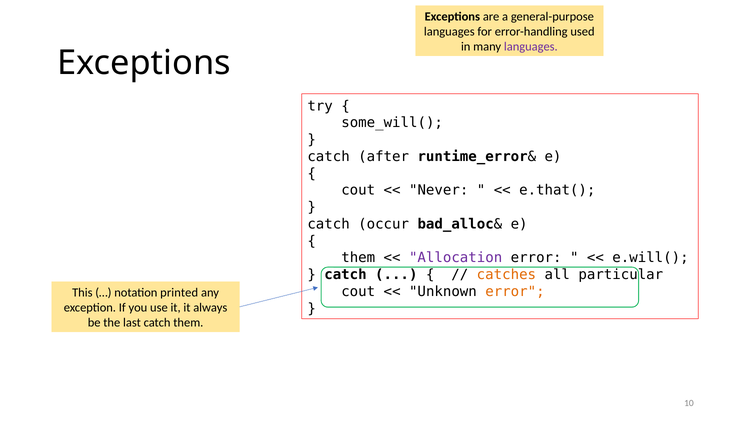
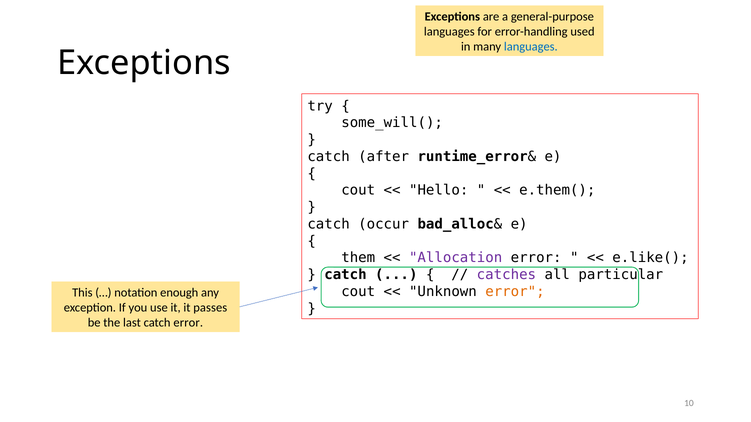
languages at (531, 47) colour: purple -> blue
Never: Never -> Hello
e.that(: e.that( -> e.them(
e.will(: e.will( -> e.like(
catches colour: orange -> purple
printed: printed -> enough
always: always -> passes
catch them: them -> error
